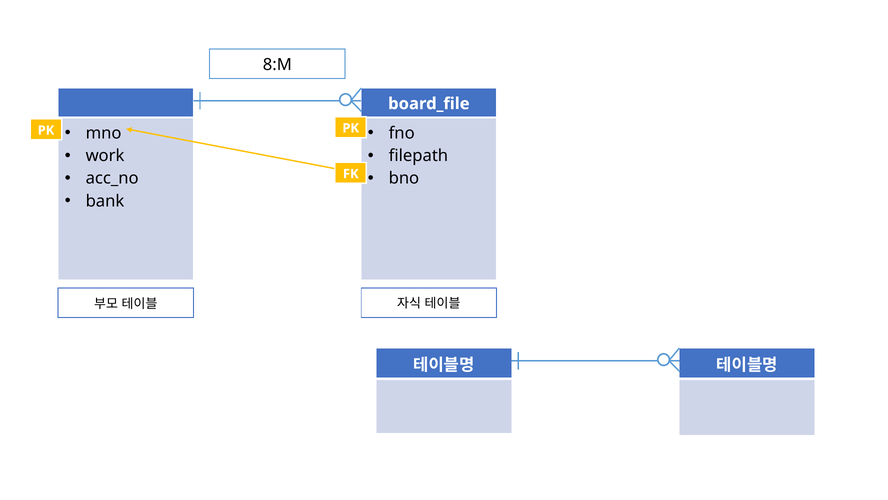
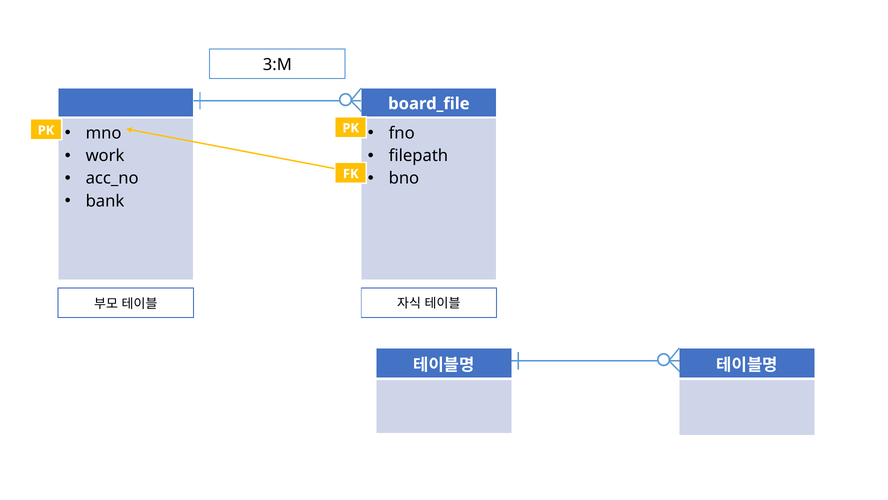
8:M: 8:M -> 3:M
